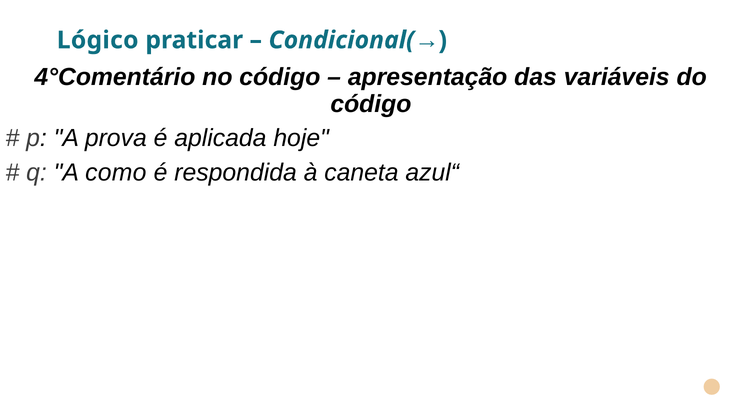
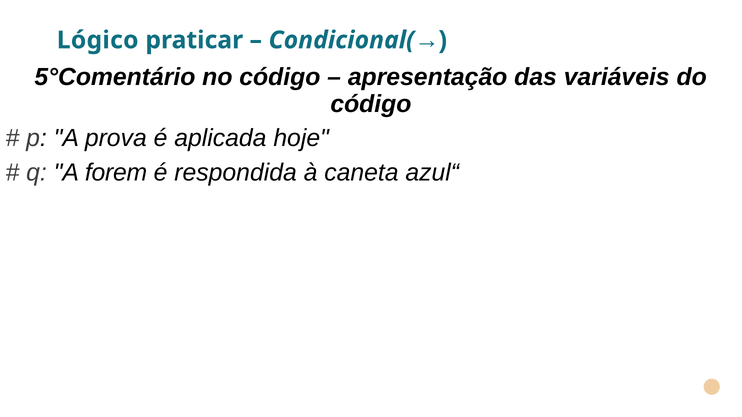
4°Comentário: 4°Comentário -> 5°Comentário
como: como -> forem
